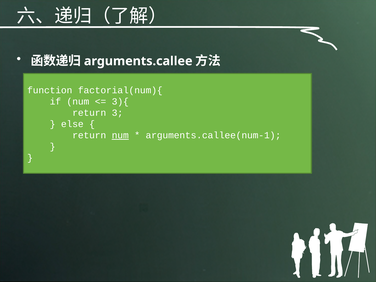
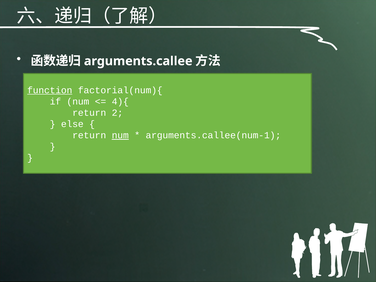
function underline: none -> present
3){: 3){ -> 4){
3: 3 -> 2
